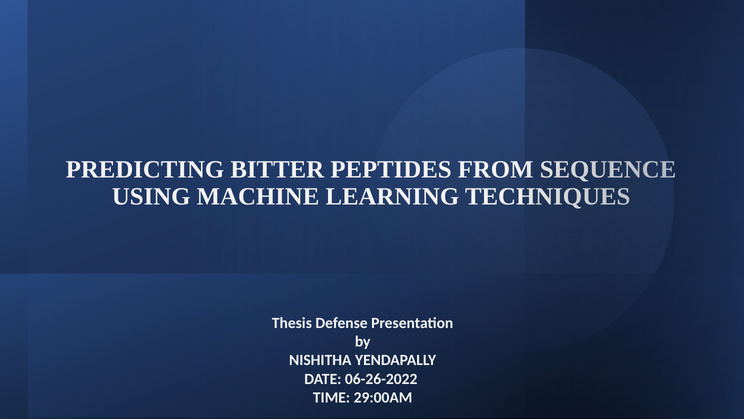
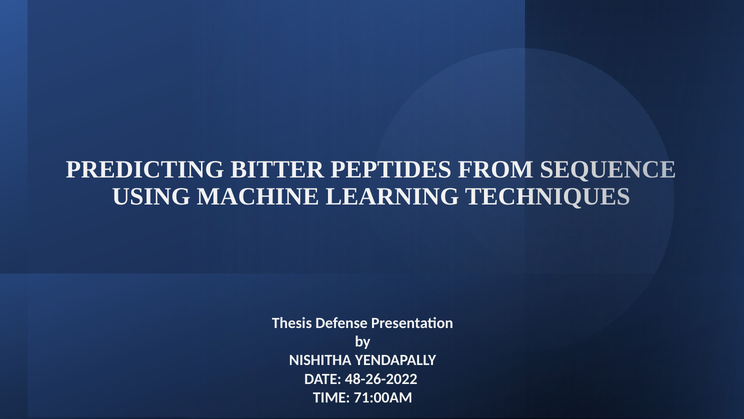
06-26-2022: 06-26-2022 -> 48-26-2022
29:00AM: 29:00AM -> 71:00AM
